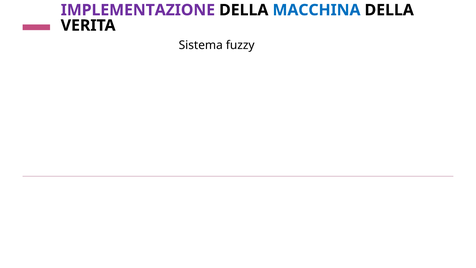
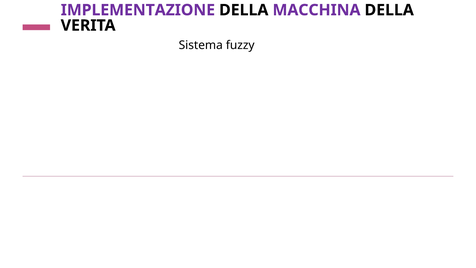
MACCHINA colour: blue -> purple
